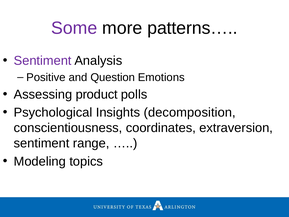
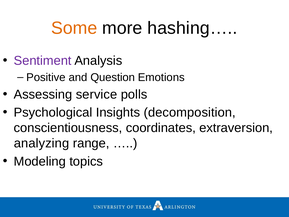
Some colour: purple -> orange
patterns…: patterns… -> hashing…
product: product -> service
sentiment at (42, 143): sentiment -> analyzing
